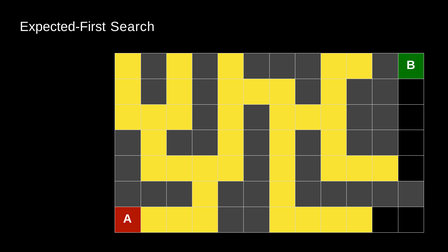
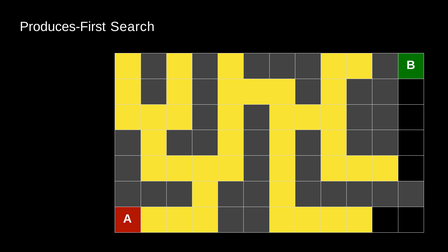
Expected-First: Expected-First -> Produces-First
